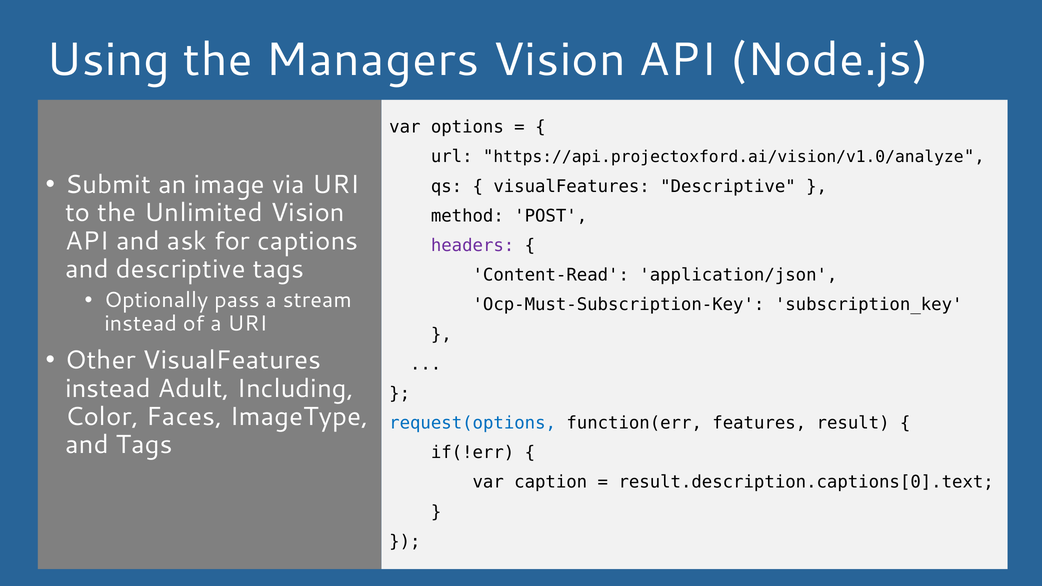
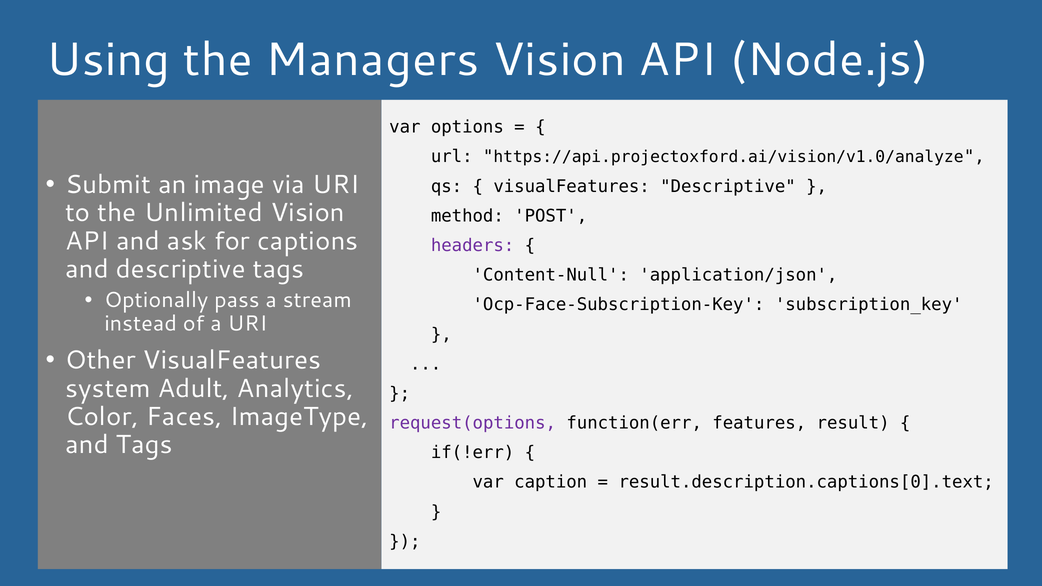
Content-Read: Content-Read -> Content-Null
Ocp-Must-Subscription-Key: Ocp-Must-Subscription-Key -> Ocp-Face-Subscription-Key
instead at (108, 389): instead -> system
Including: Including -> Analytics
request(options colour: blue -> purple
